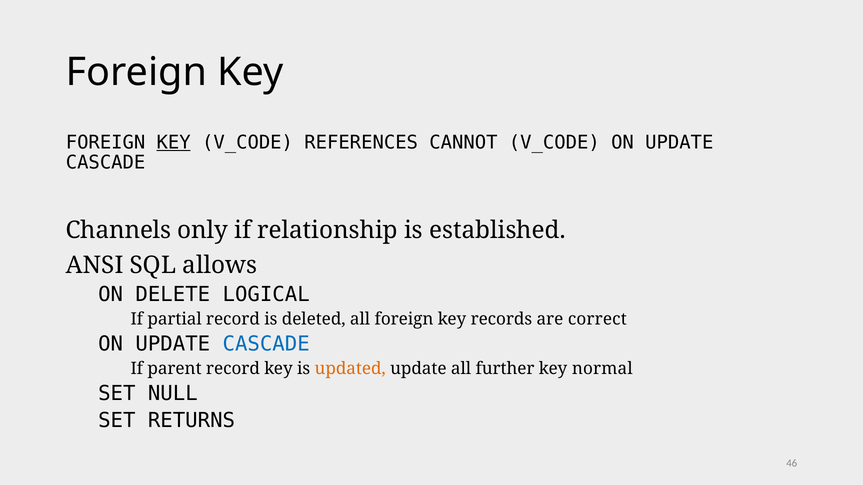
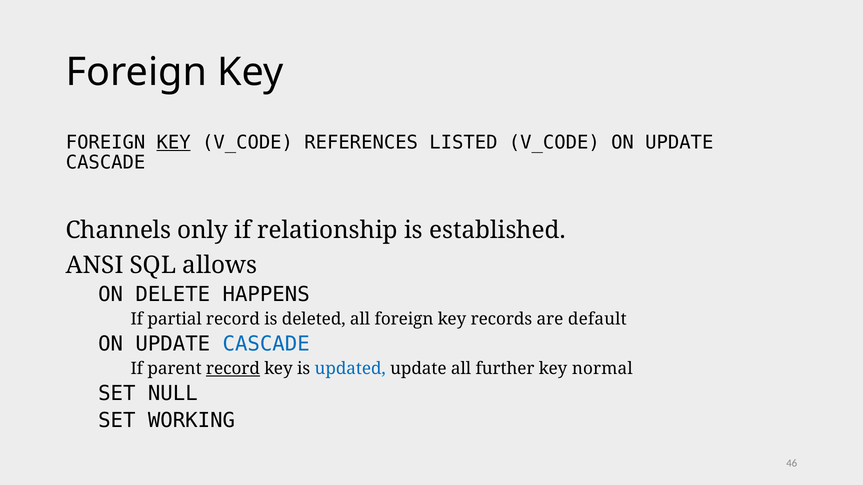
CANNOT: CANNOT -> LISTED
LOGICAL: LOGICAL -> HAPPENS
correct: correct -> default
record at (233, 369) underline: none -> present
updated colour: orange -> blue
RETURNS: RETURNS -> WORKING
